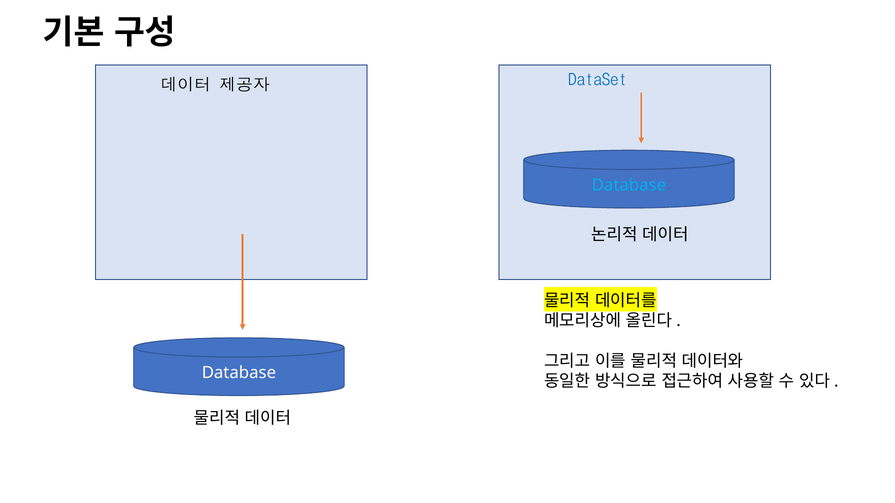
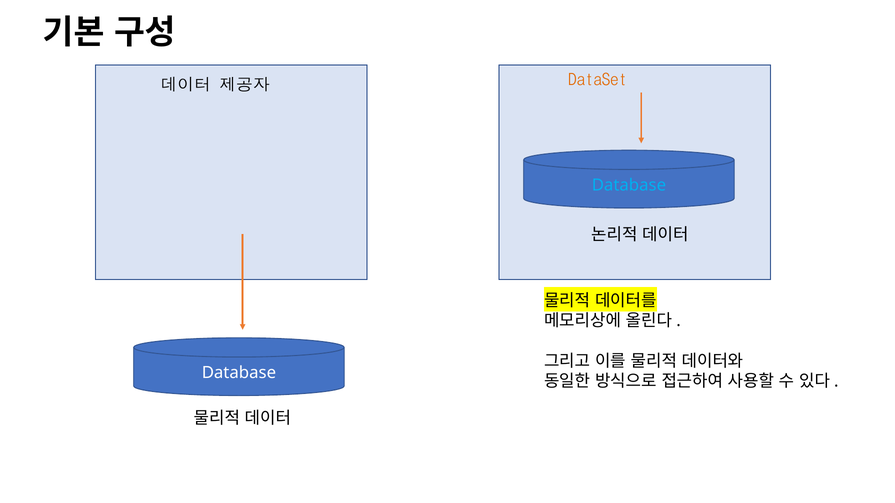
DataSet colour: blue -> orange
